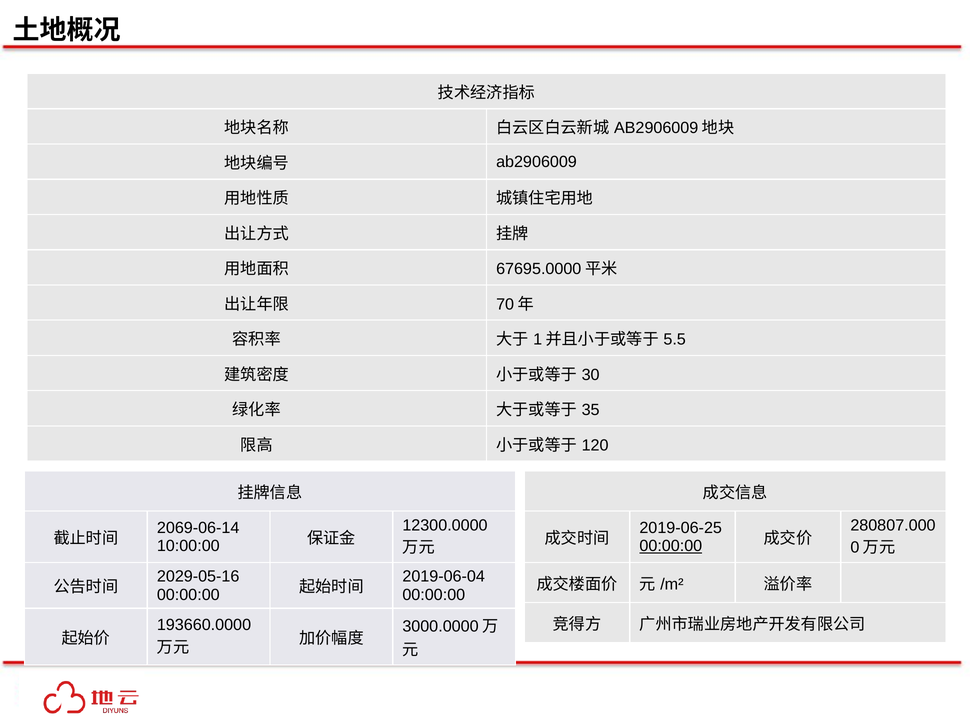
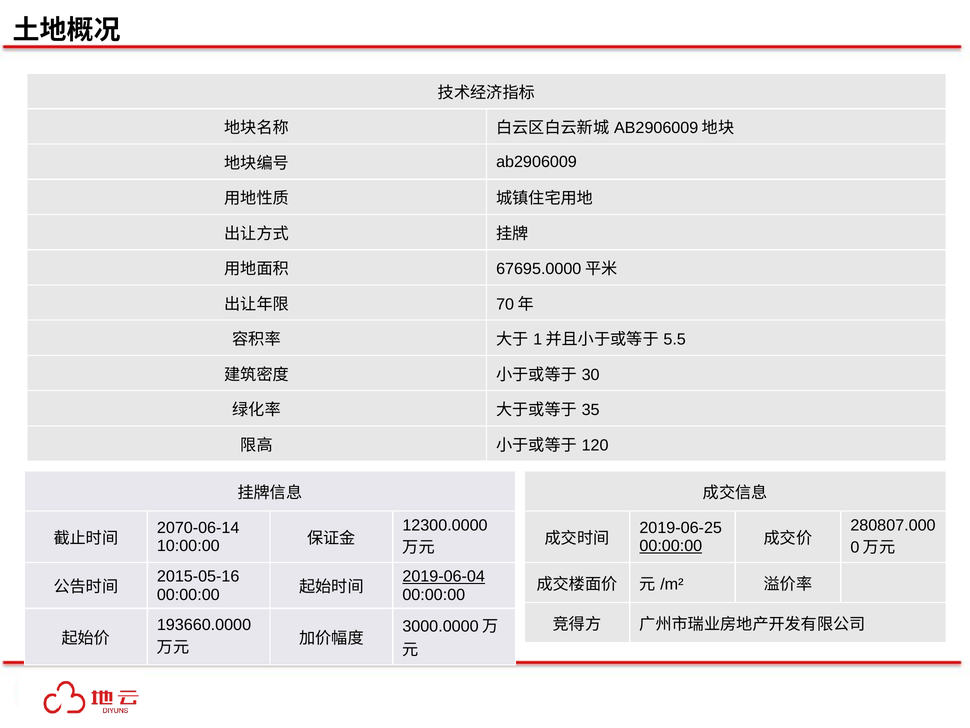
2069-06-14: 2069-06-14 -> 2070-06-14
2029-05-16: 2029-05-16 -> 2015-05-16
2019-06-04 underline: none -> present
